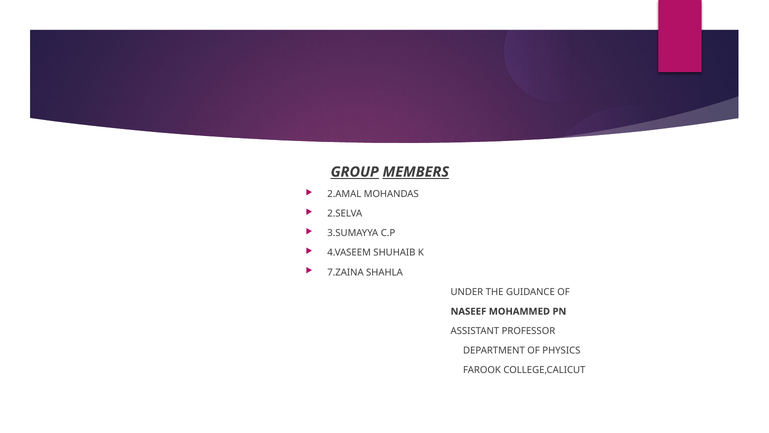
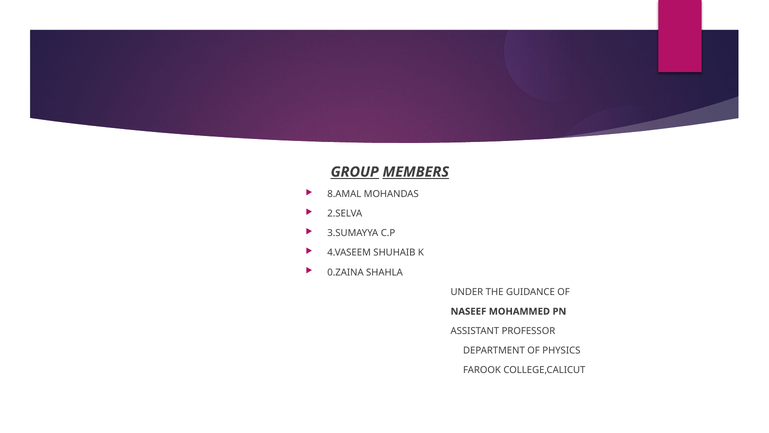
2.AMAL: 2.AMAL -> 8.AMAL
7.ZAINA: 7.ZAINA -> 0.ZAINA
